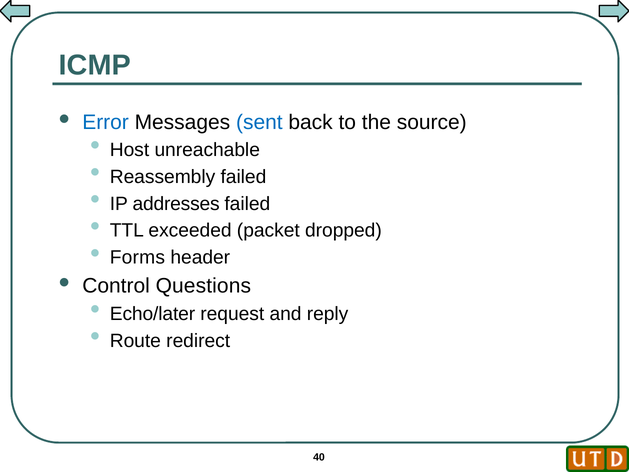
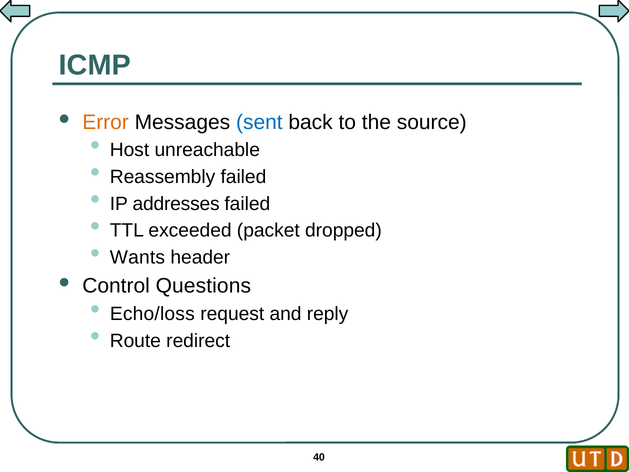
Error colour: blue -> orange
Forms: Forms -> Wants
Echo/later: Echo/later -> Echo/loss
